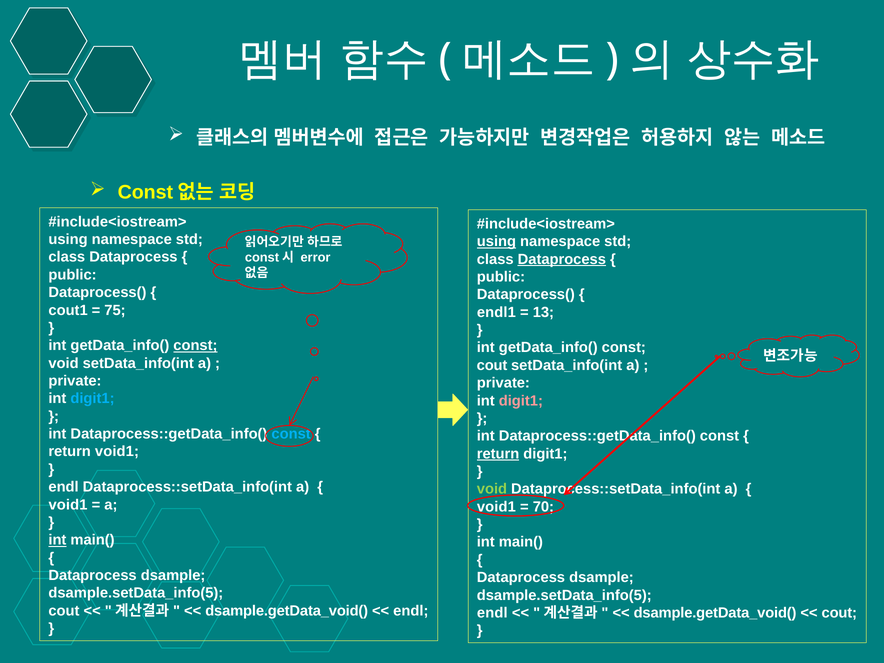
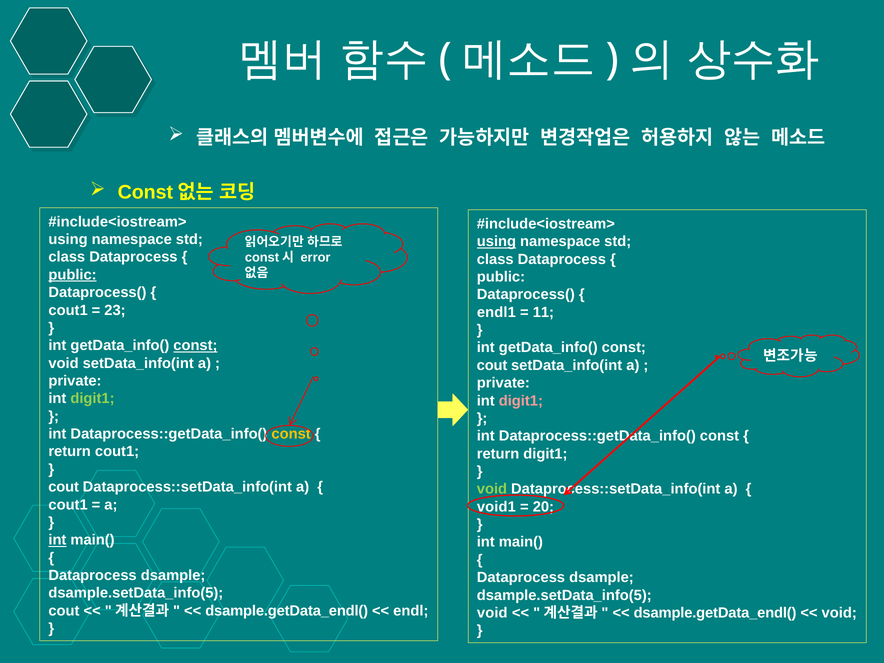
Dataprocess at (562, 259) underline: present -> none
public at (73, 275) underline: none -> present
75: 75 -> 23
13: 13 -> 11
digit1 at (92, 399) colour: light blue -> light green
const at (291, 434) colour: light blue -> yellow
return void1: void1 -> cout1
return at (498, 454) underline: present -> none
endl at (64, 487): endl -> cout
void1 at (68, 505): void1 -> cout1
70: 70 -> 20
dsample.getData_void( at (287, 611): dsample.getData_void( -> dsample.getData_endl(
endl at (492, 613): endl -> void
dsample.getData_void( at (715, 613): dsample.getData_void( -> dsample.getData_endl(
cout at (839, 613): cout -> void
